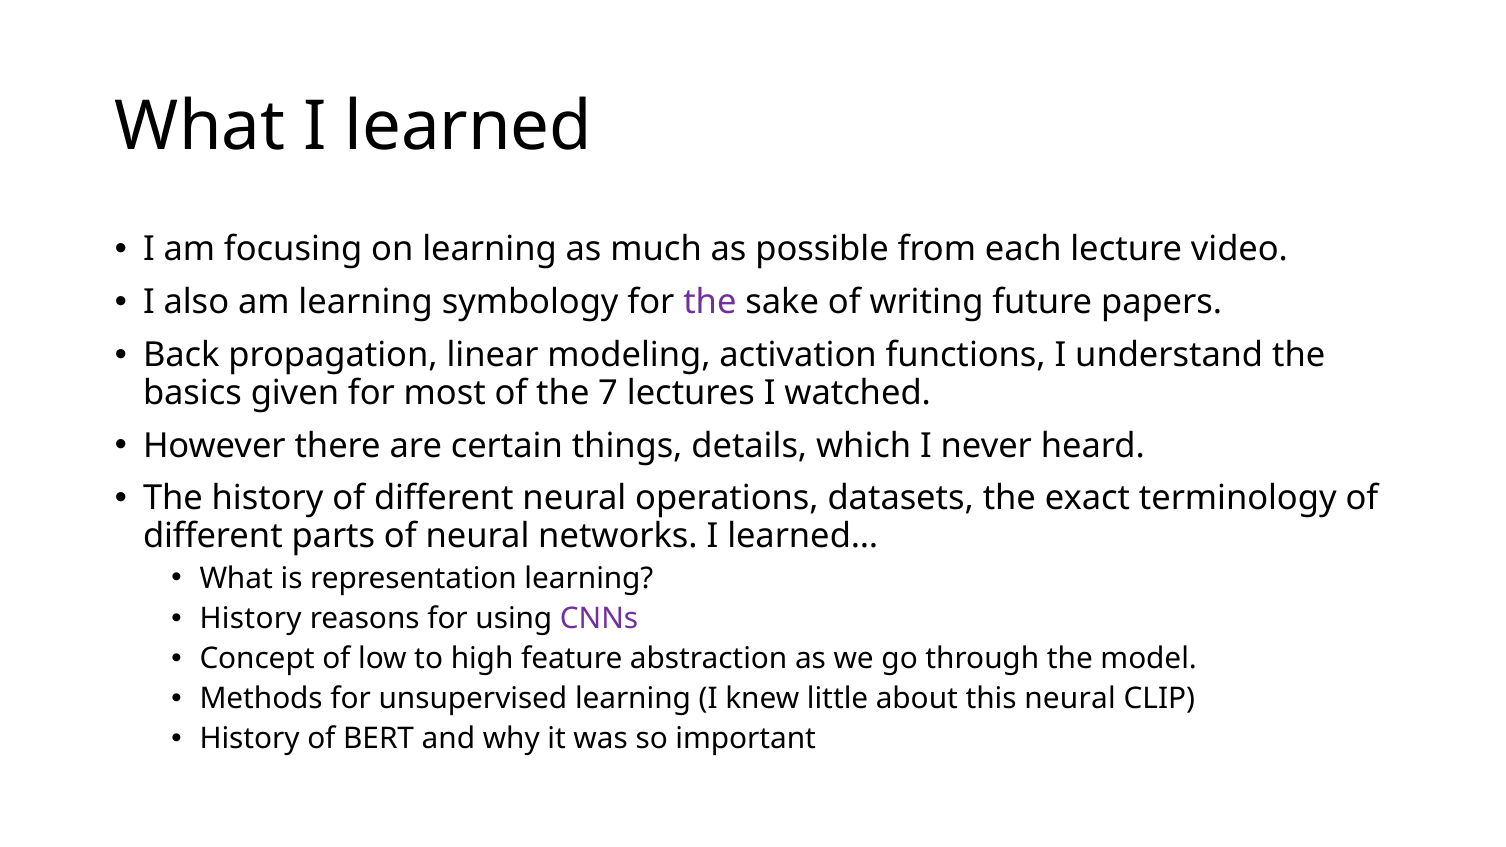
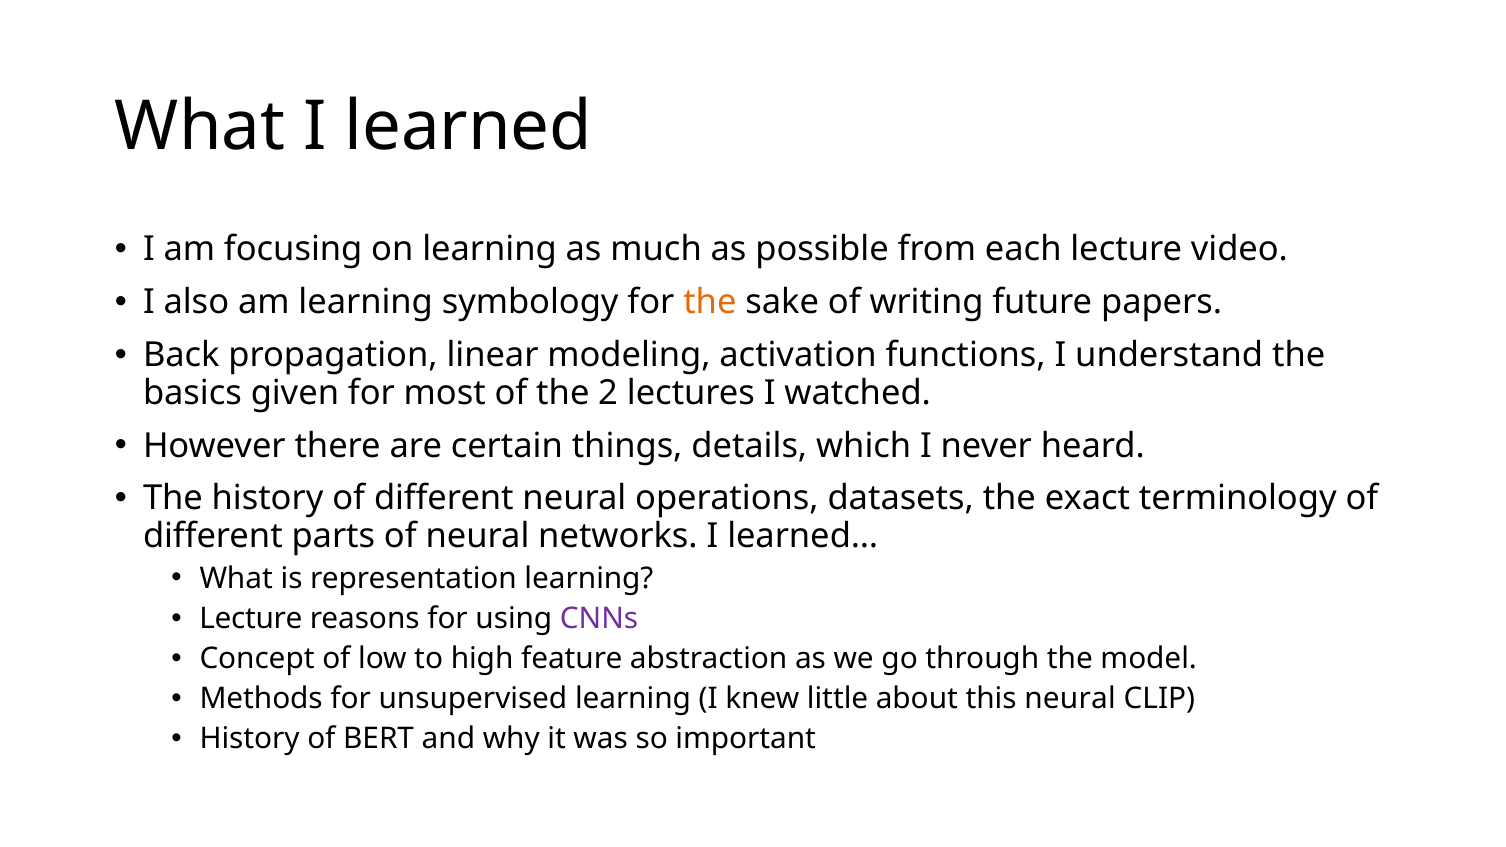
the at (710, 303) colour: purple -> orange
7: 7 -> 2
History at (251, 619): History -> Lecture
